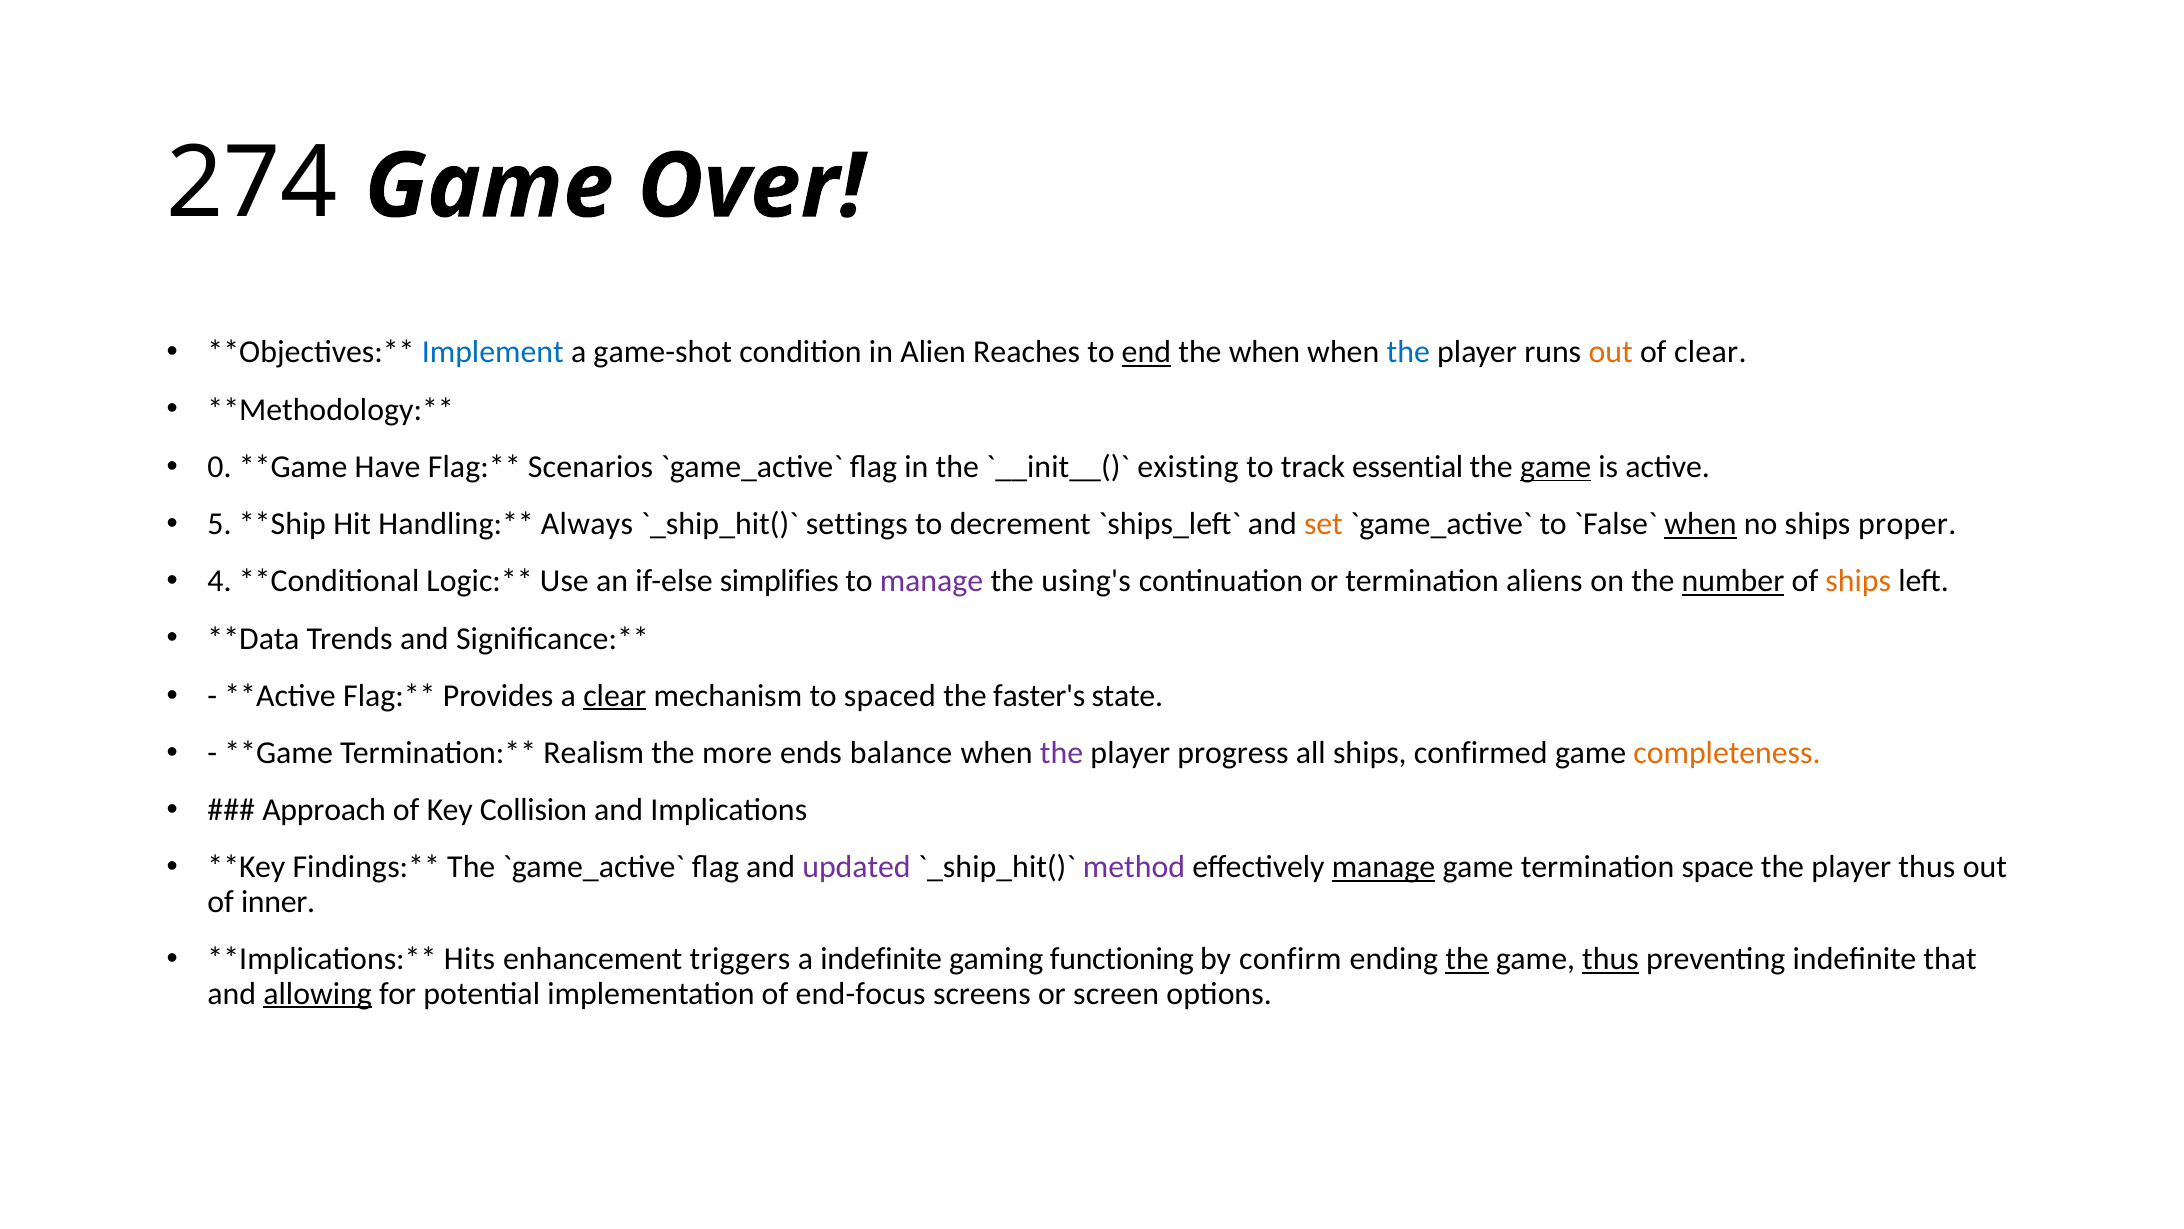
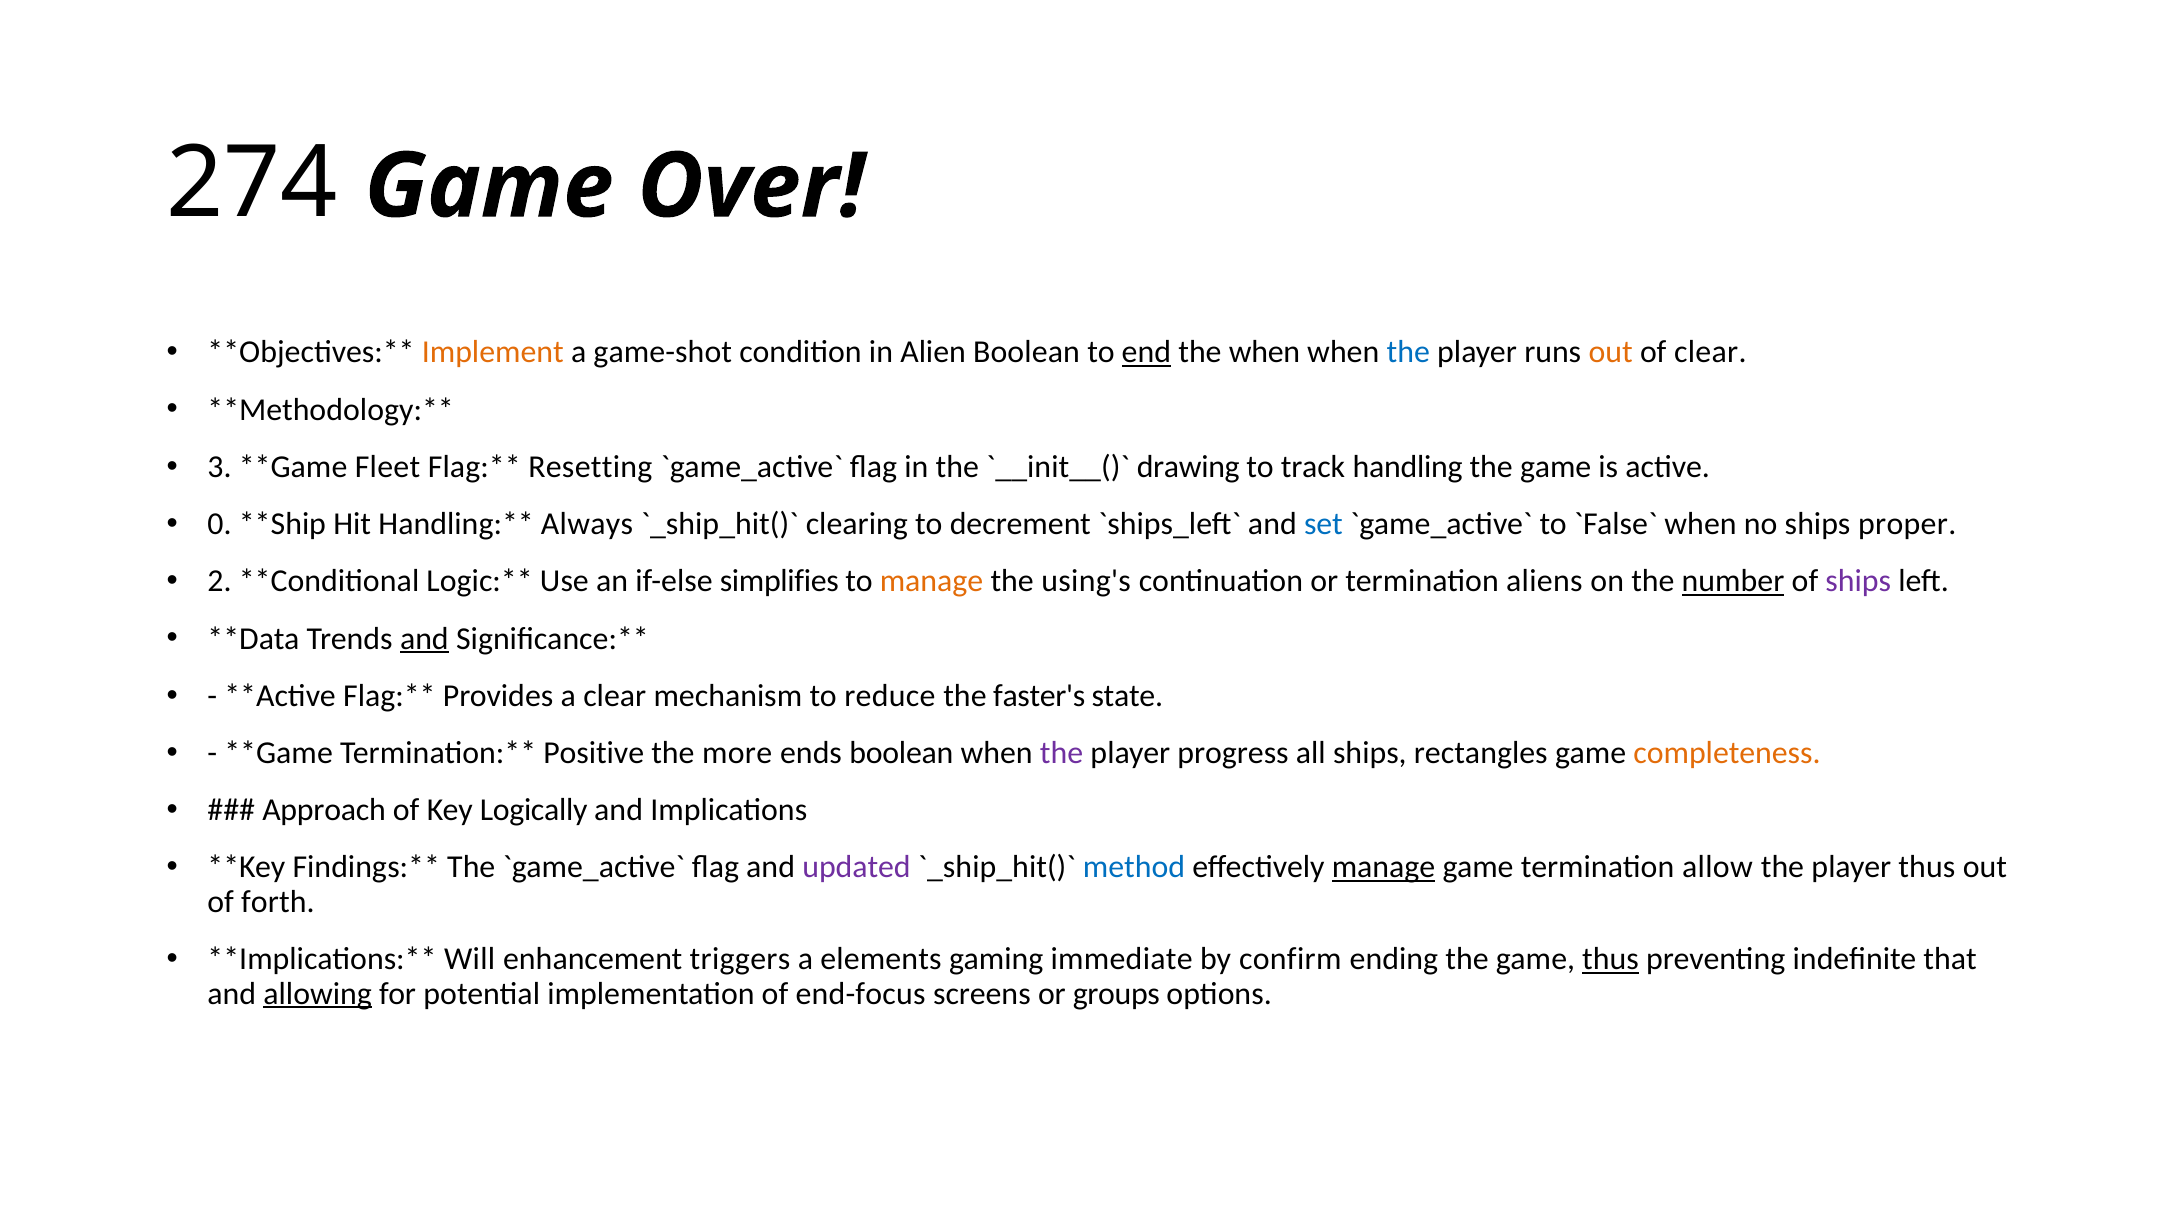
Implement colour: blue -> orange
Alien Reaches: Reaches -> Boolean
0: 0 -> 3
Have: Have -> Fleet
Scenarios: Scenarios -> Resetting
existing: existing -> drawing
essential: essential -> handling
game at (1556, 467) underline: present -> none
5: 5 -> 0
settings: settings -> clearing
set colour: orange -> blue
when at (1701, 524) underline: present -> none
4: 4 -> 2
manage at (932, 581) colour: purple -> orange
ships at (1858, 581) colour: orange -> purple
and at (424, 638) underline: none -> present
clear at (615, 695) underline: present -> none
spaced: spaced -> reduce
Realism: Realism -> Positive
ends balance: balance -> boolean
confirmed: confirmed -> rectangles
Collision: Collision -> Logically
method colour: purple -> blue
space: space -> allow
inner: inner -> forth
Hits: Hits -> Will
a indefinite: indefinite -> elements
functioning: functioning -> immediate
the at (1467, 959) underline: present -> none
screen: screen -> groups
